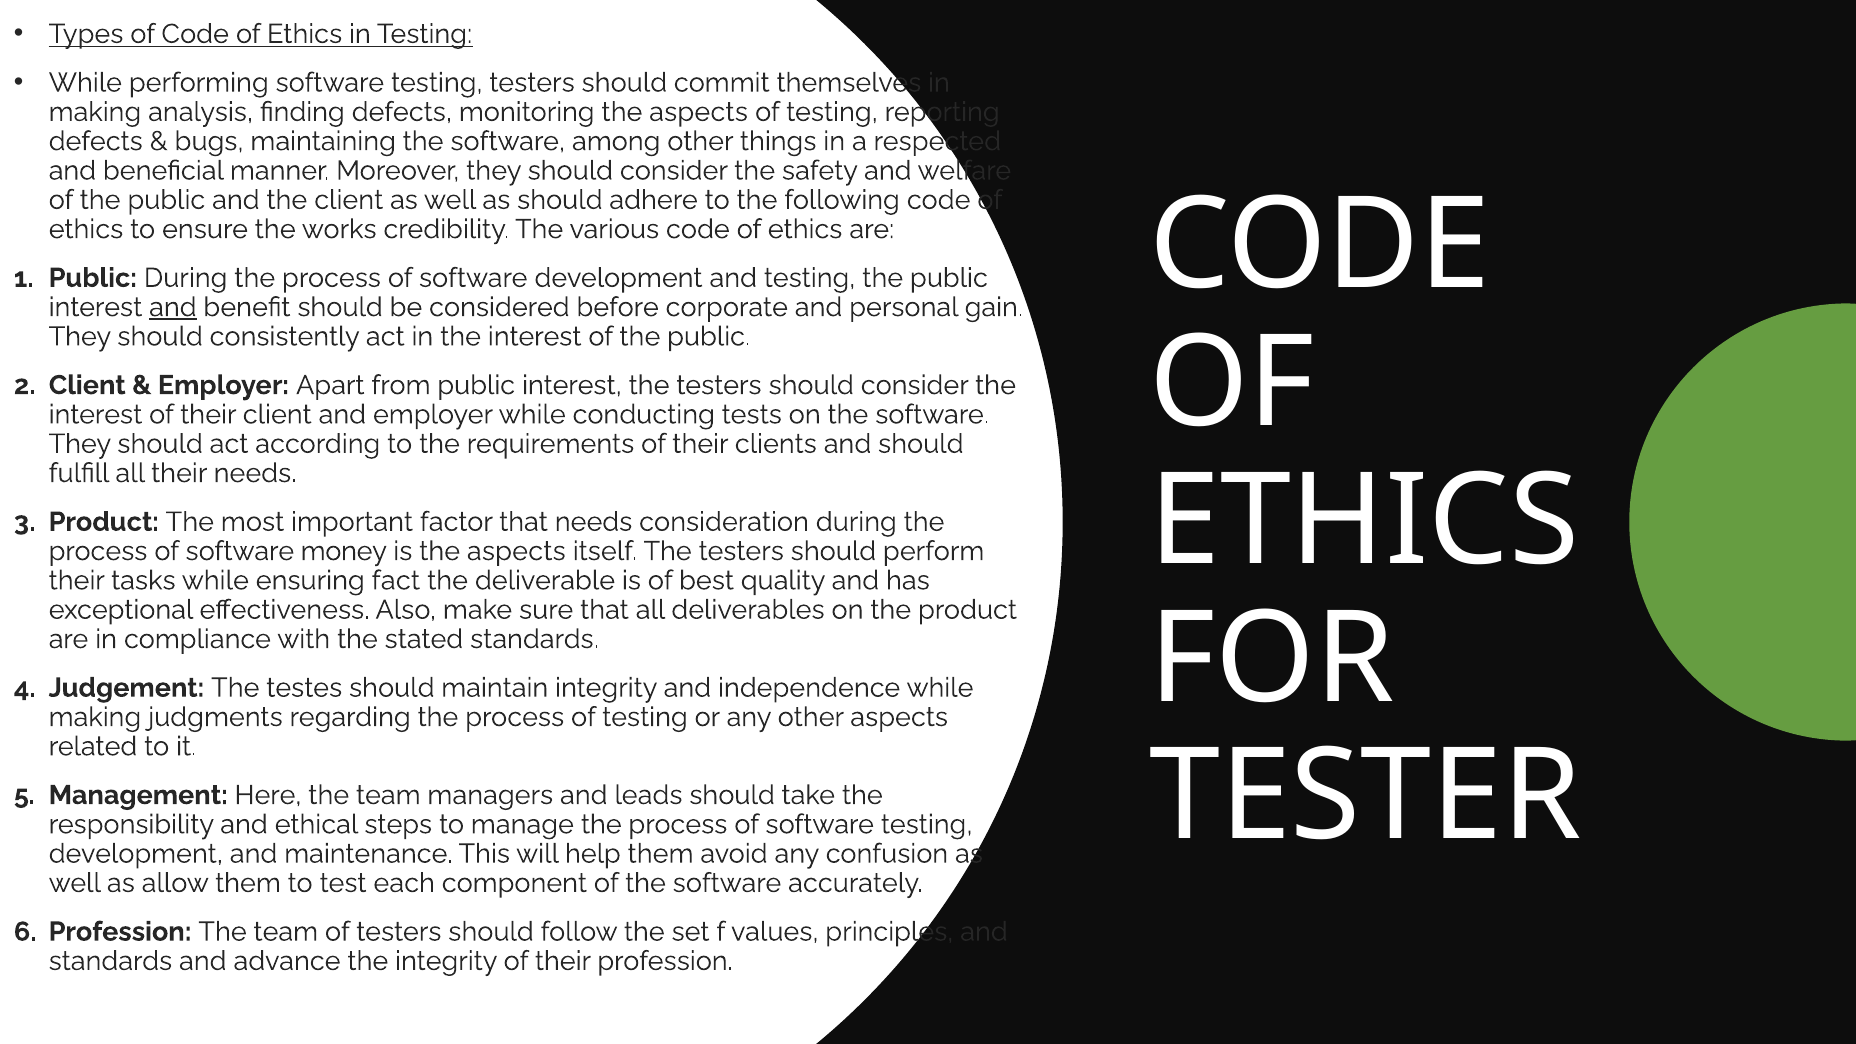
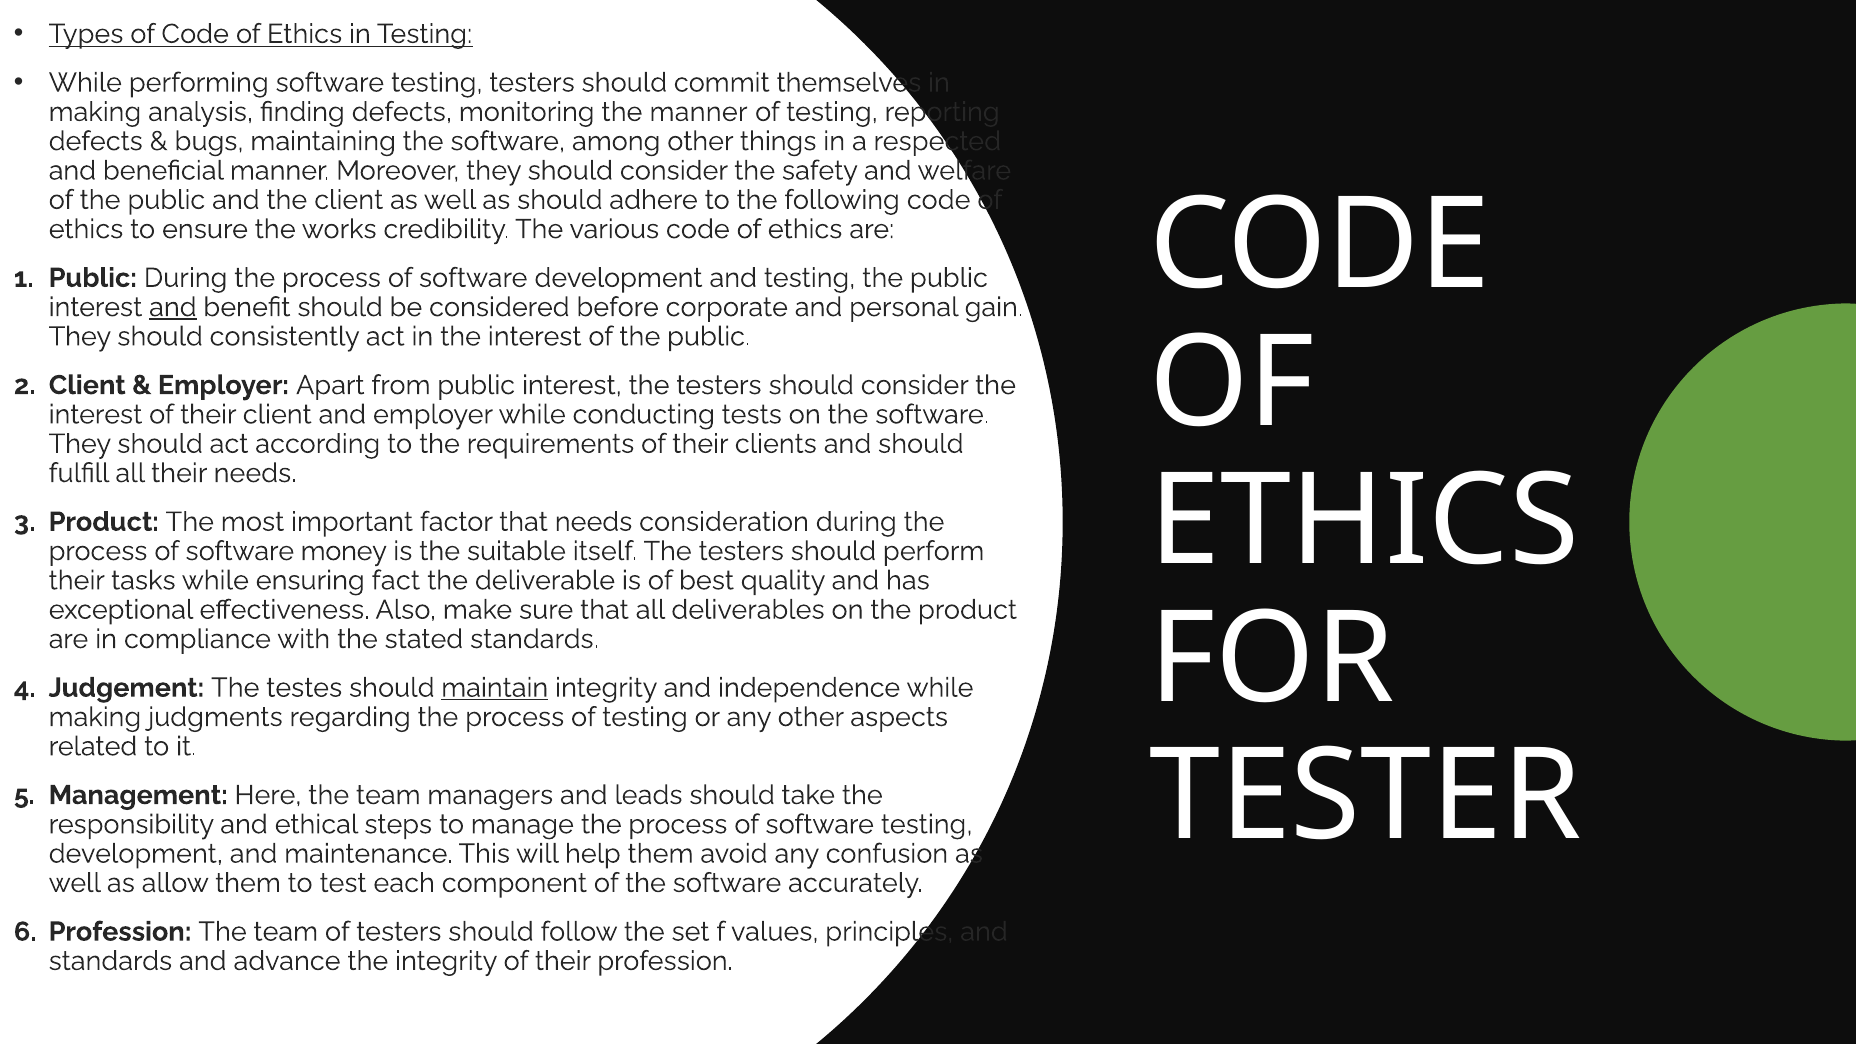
monitoring the aspects: aspects -> manner
is the aspects: aspects -> suitable
maintain underline: none -> present
